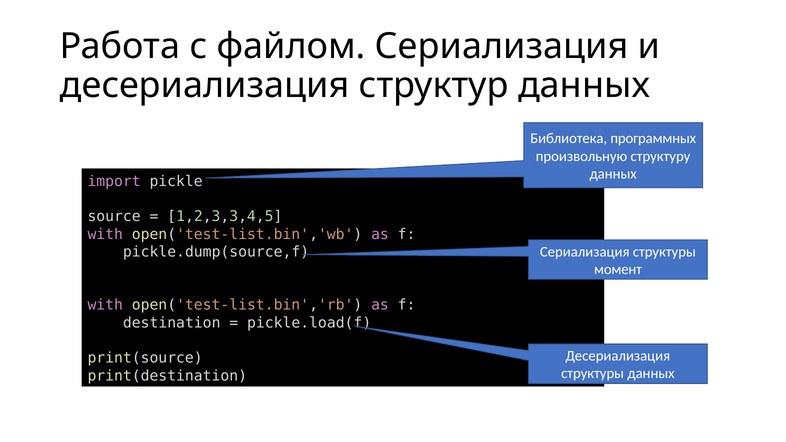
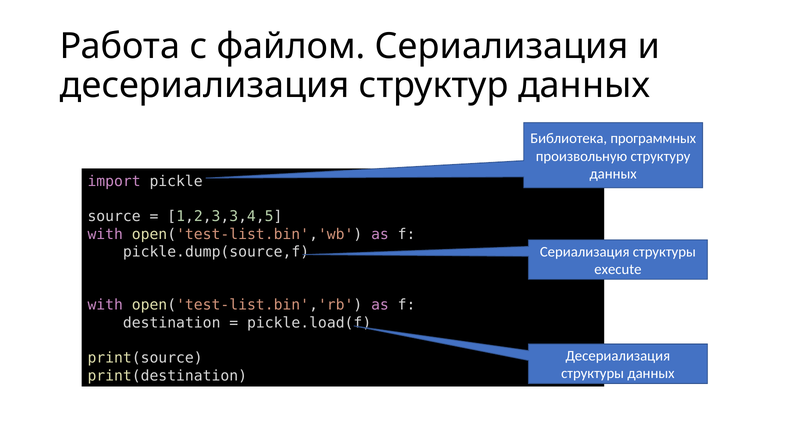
момент: момент -> execute
